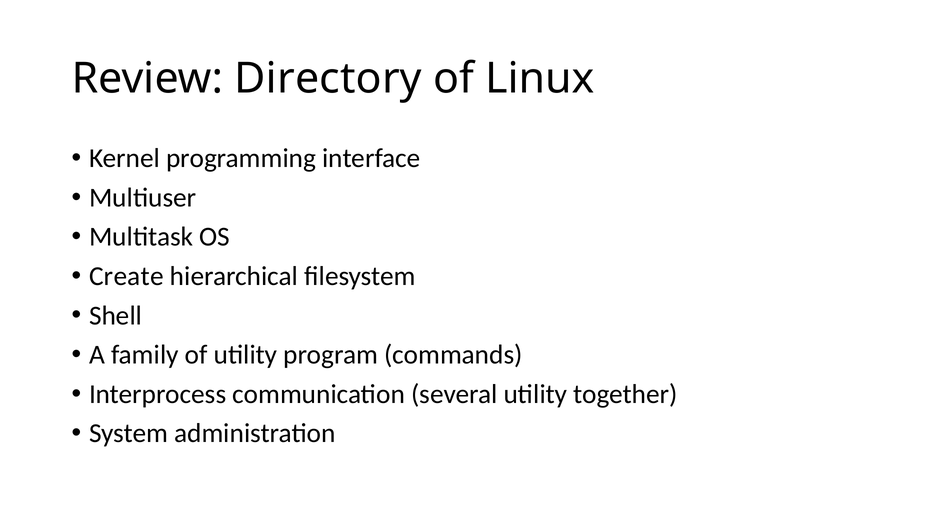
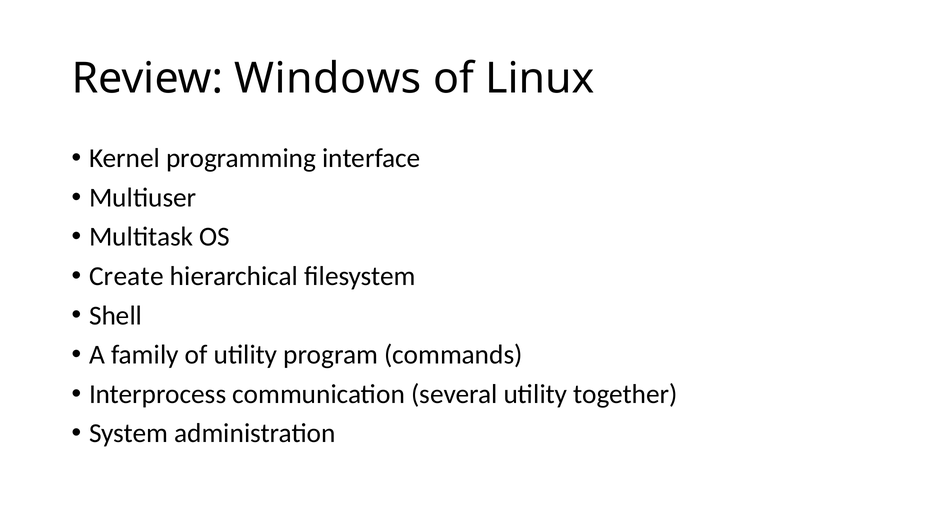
Directory: Directory -> Windows
